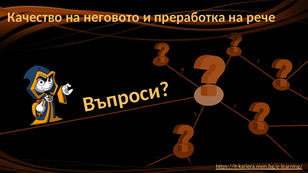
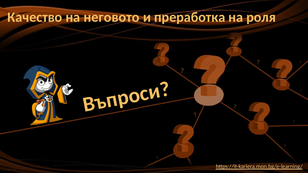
рече: рече -> роля
